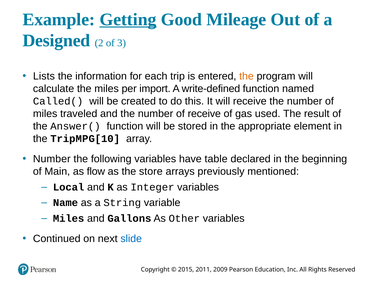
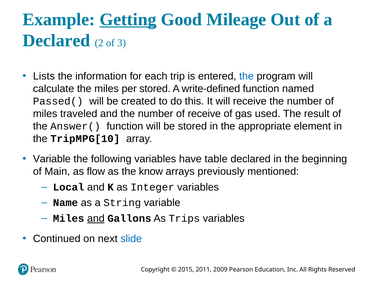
Designed at (56, 41): Designed -> Declared
the at (246, 76) colour: orange -> blue
per import: import -> stored
Called(: Called( -> Passed(
Number at (52, 159): Number -> Variable
store: store -> know
and at (96, 219) underline: none -> present
Other: Other -> Trips
